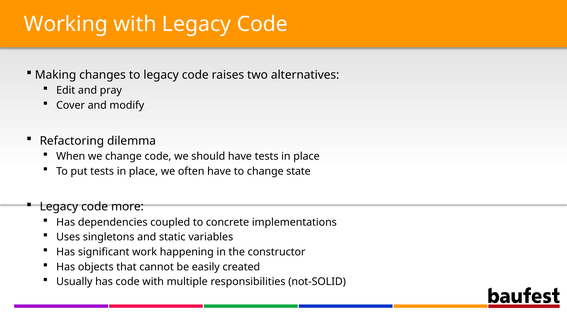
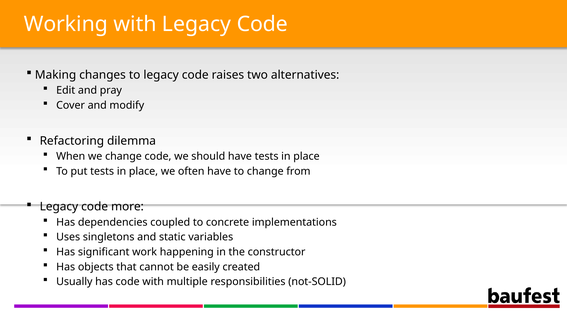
state: state -> from
